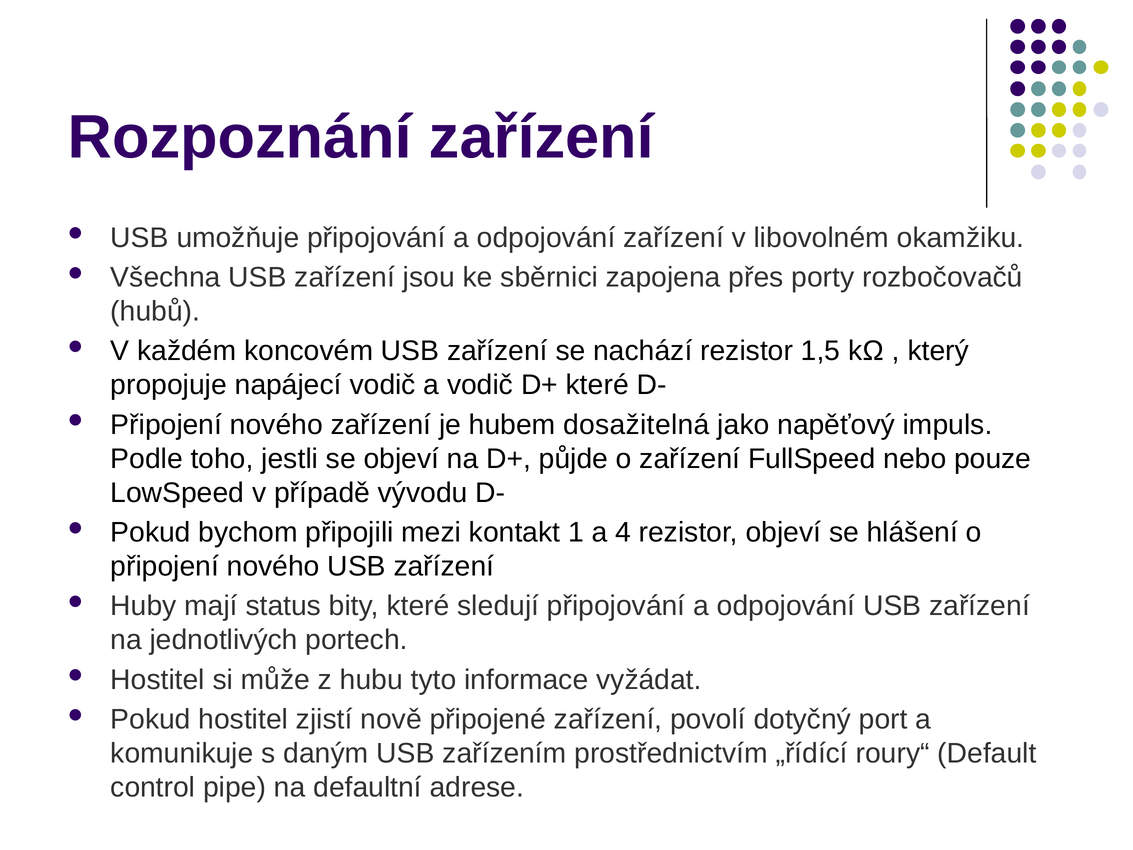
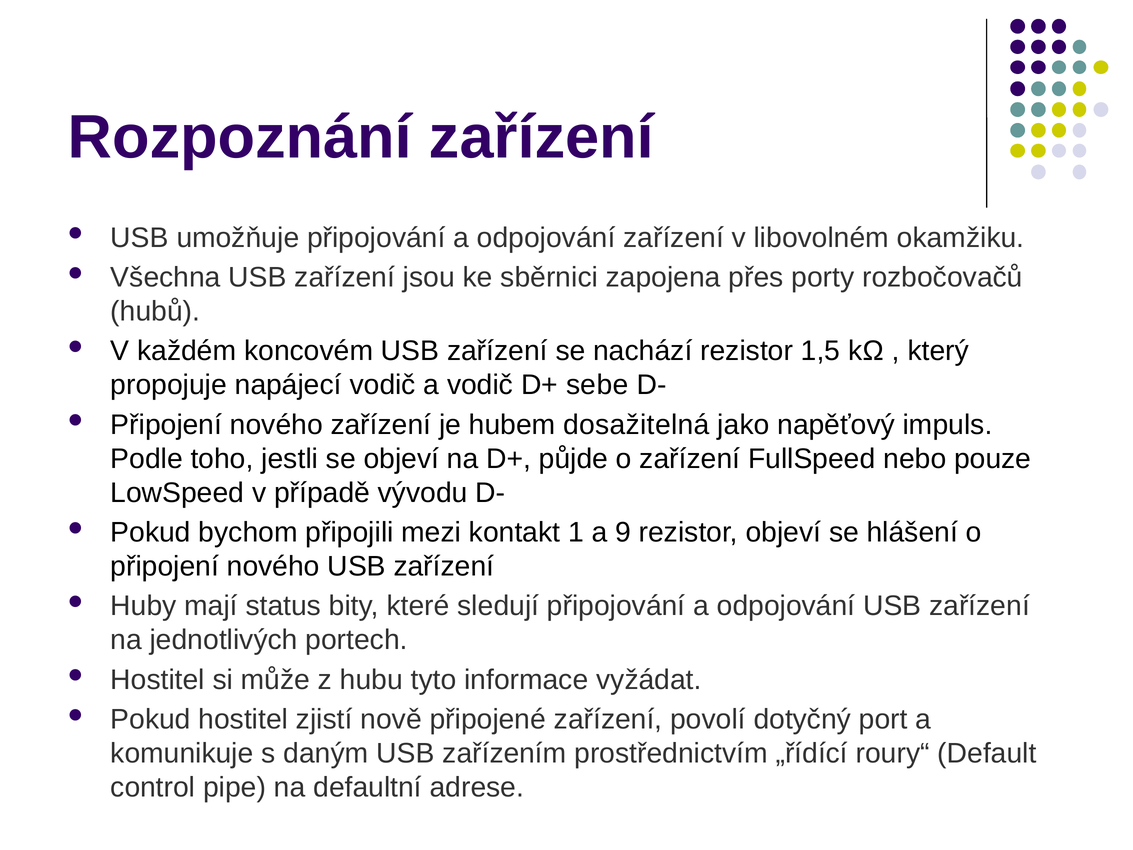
D+ které: které -> sebe
4: 4 -> 9
